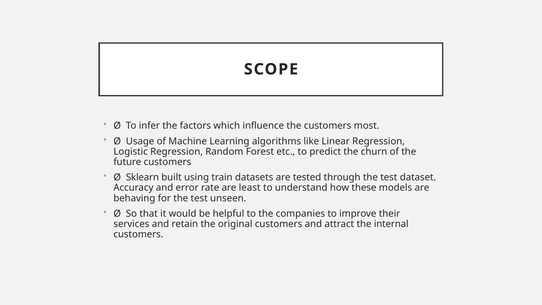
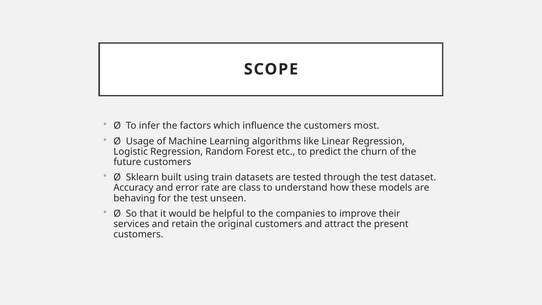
least: least -> class
internal: internal -> present
